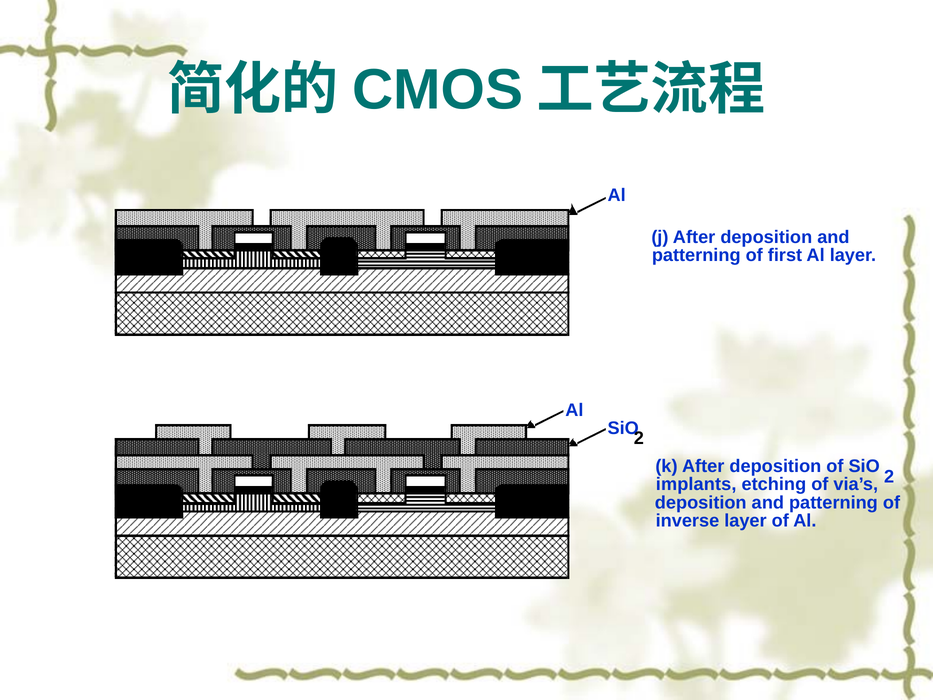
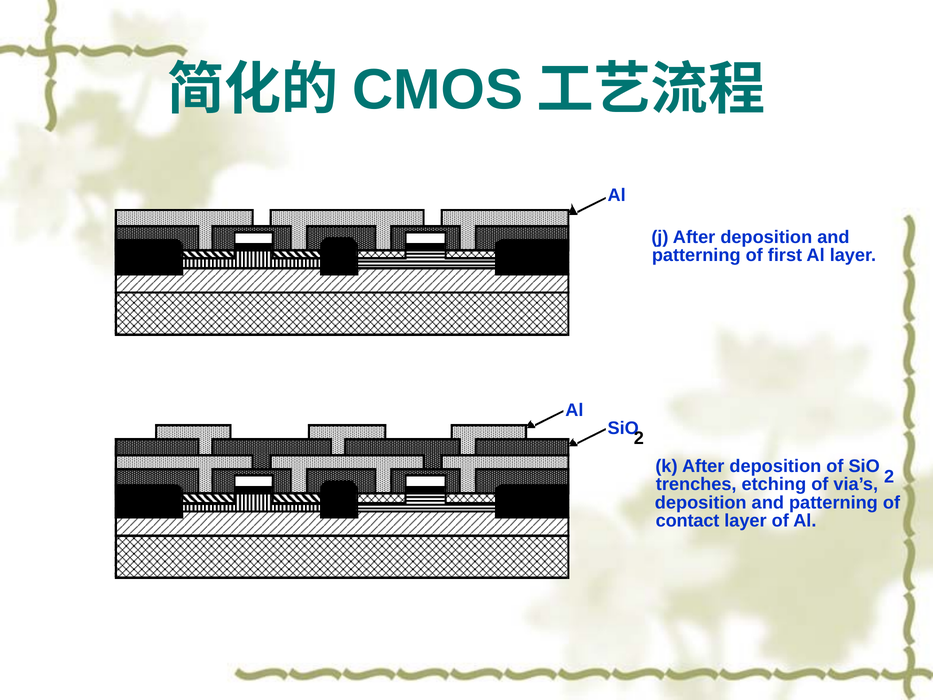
implants: implants -> trenches
inverse: inverse -> contact
